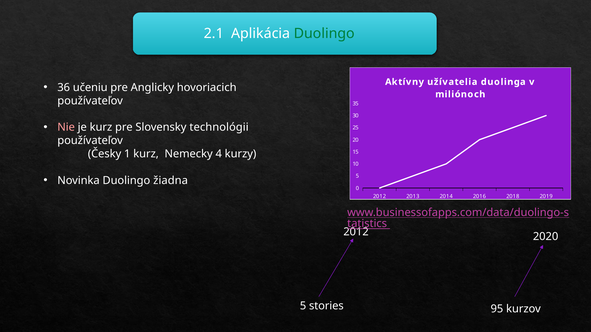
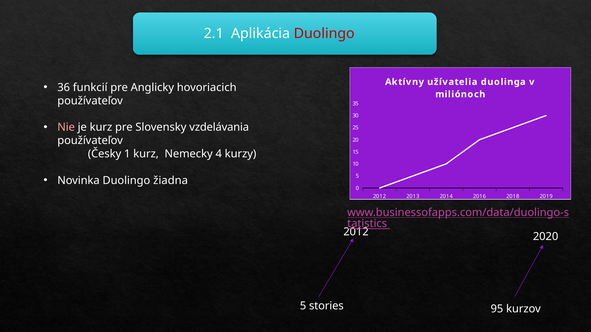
Duolingo at (324, 33) colour: green -> red
učeniu: učeniu -> funkcií
technológii: technológii -> vzdelávania
